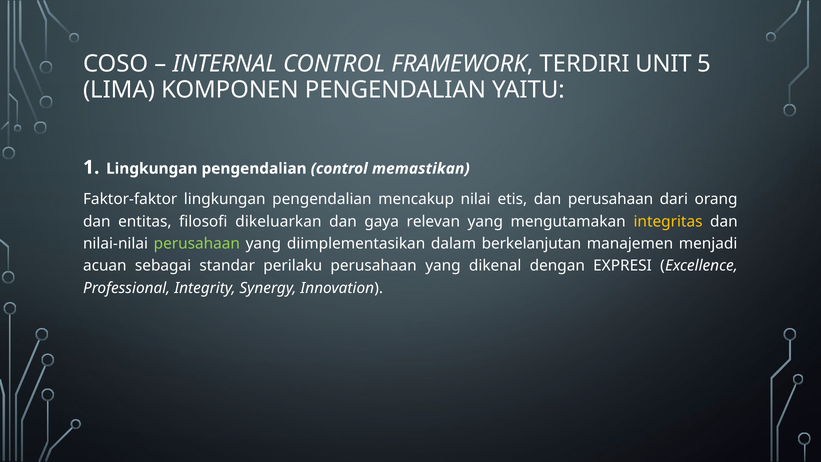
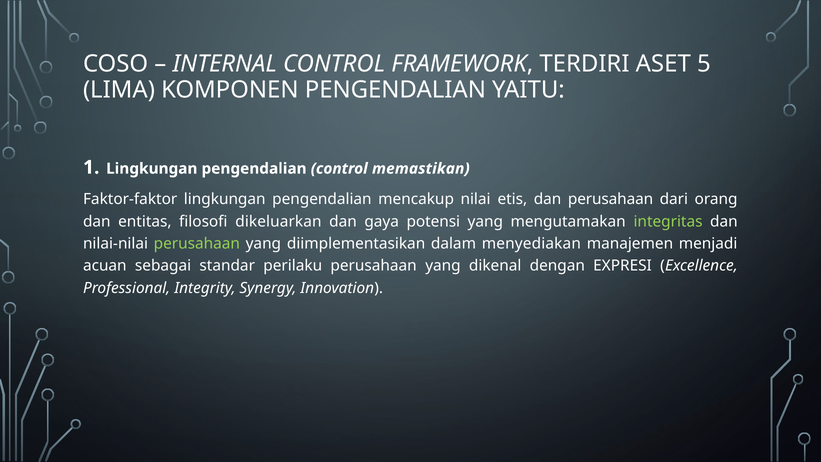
UNIT: UNIT -> ASET
relevan: relevan -> potensi
integritas colour: yellow -> light green
berkelanjutan: berkelanjutan -> menyediakan
